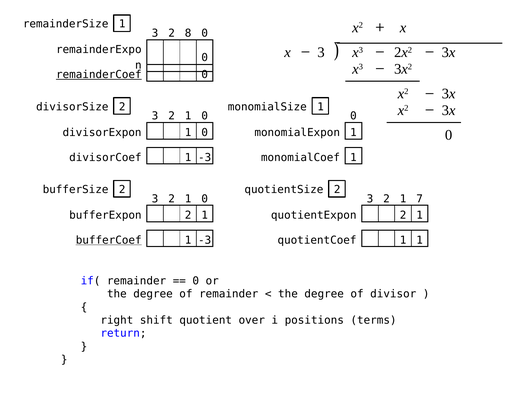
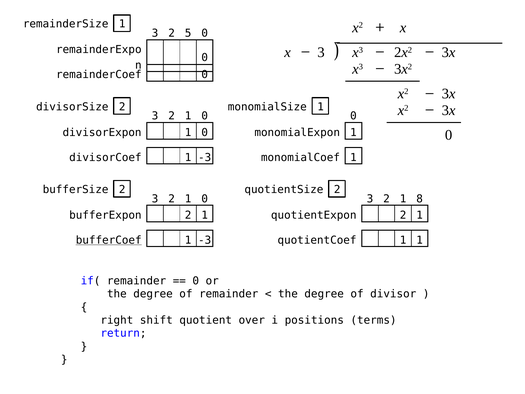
8: 8 -> 5
remainderCoef underline: present -> none
7: 7 -> 8
